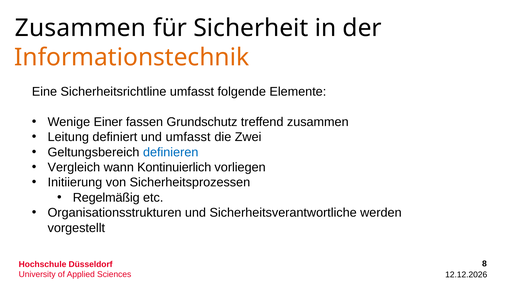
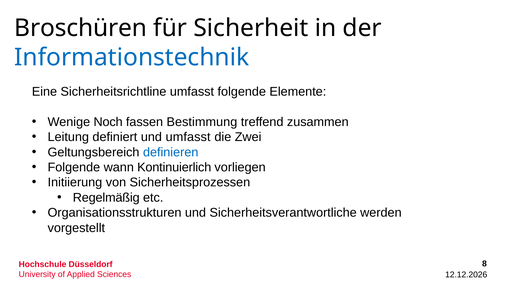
Zusammen at (80, 28): Zusammen -> Broschüren
Informationstechnik colour: orange -> blue
Einer: Einer -> Noch
Grundschutz: Grundschutz -> Bestimmung
Vergleich at (74, 167): Vergleich -> Folgende
